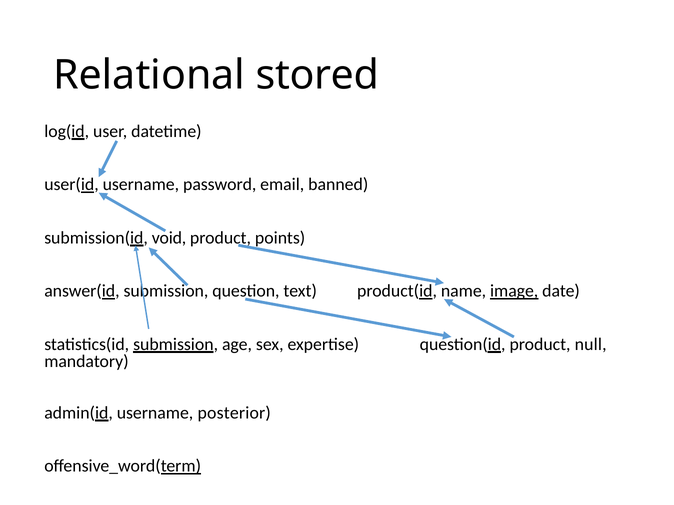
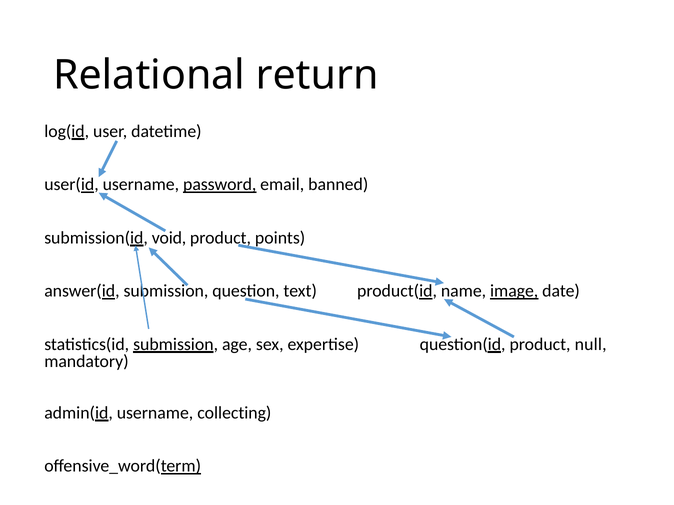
stored: stored -> return
password underline: none -> present
posterior: posterior -> collecting
